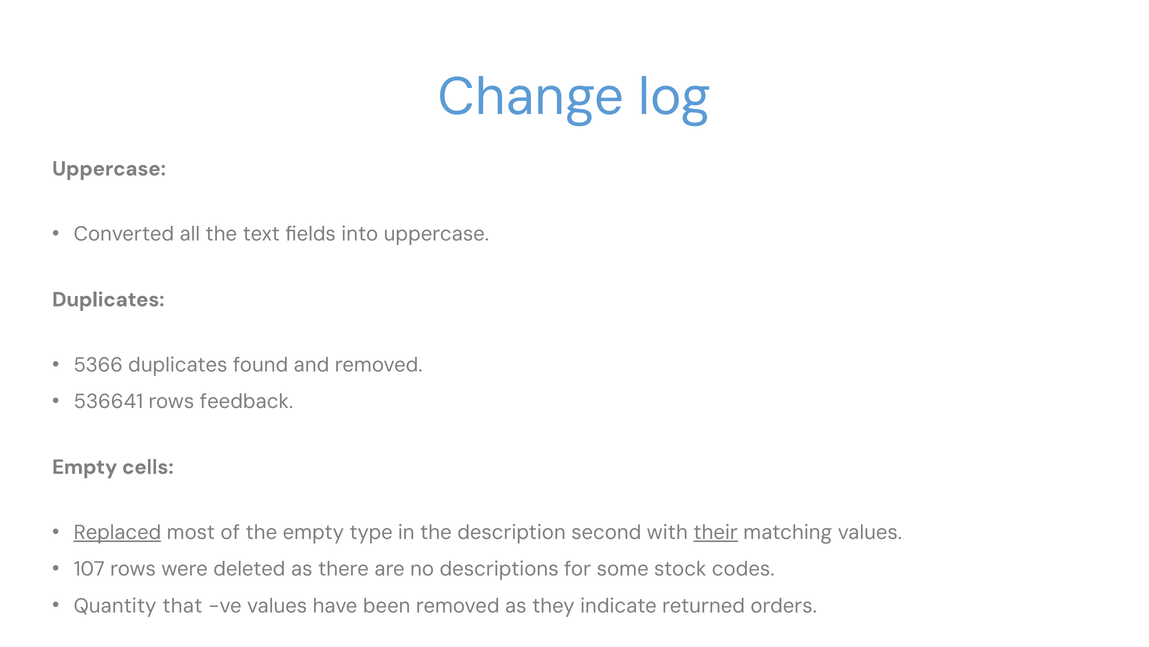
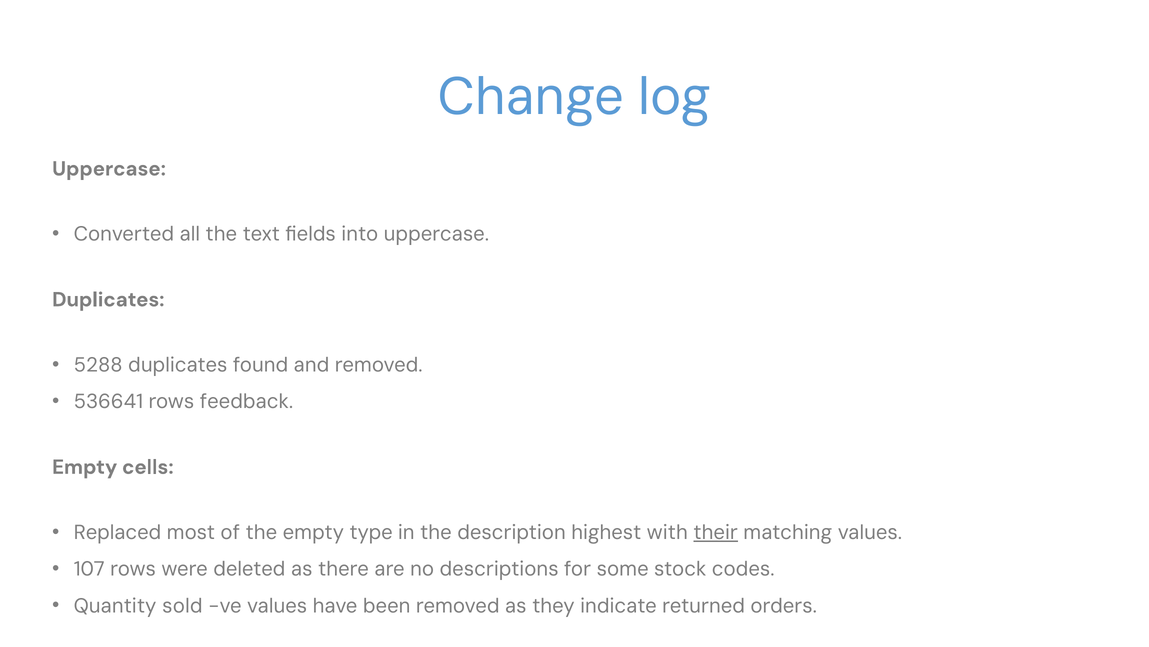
5366: 5366 -> 5288
Replaced underline: present -> none
second: second -> highest
that: that -> sold
